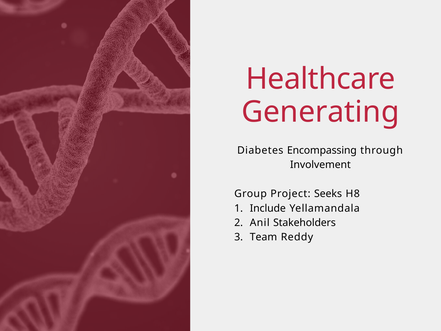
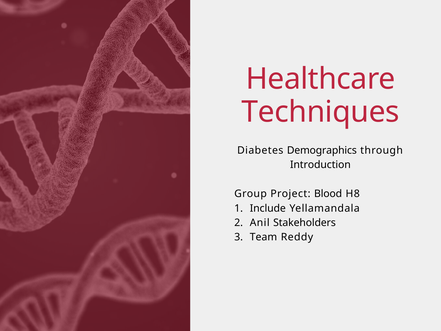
Generating: Generating -> Techniques
Encompassing: Encompassing -> Demographics
Involvement: Involvement -> Introduction
Seeks: Seeks -> Blood
